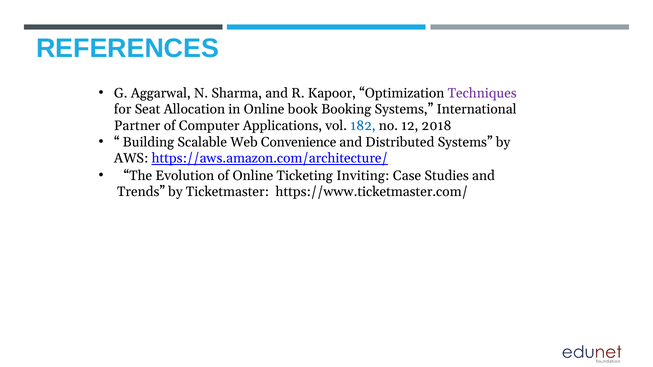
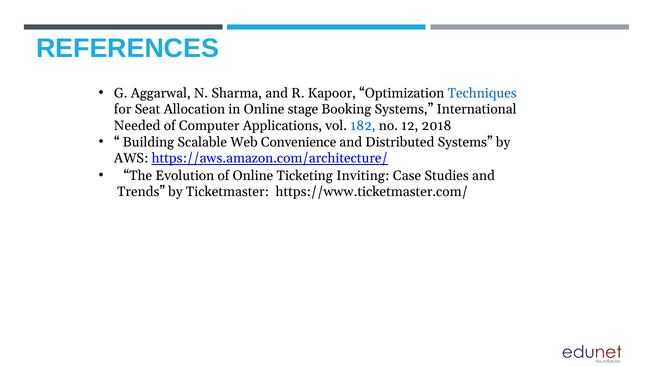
Techniques colour: purple -> blue
book: book -> stage
Partner: Partner -> Needed
